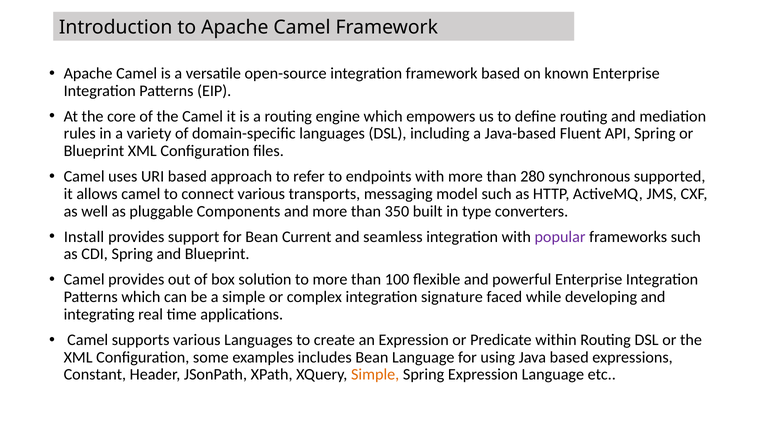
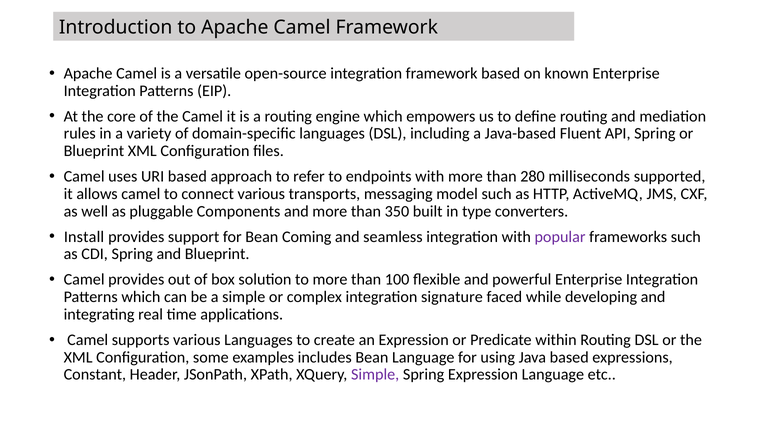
synchronous: synchronous -> milliseconds
Current: Current -> Coming
Simple at (375, 375) colour: orange -> purple
